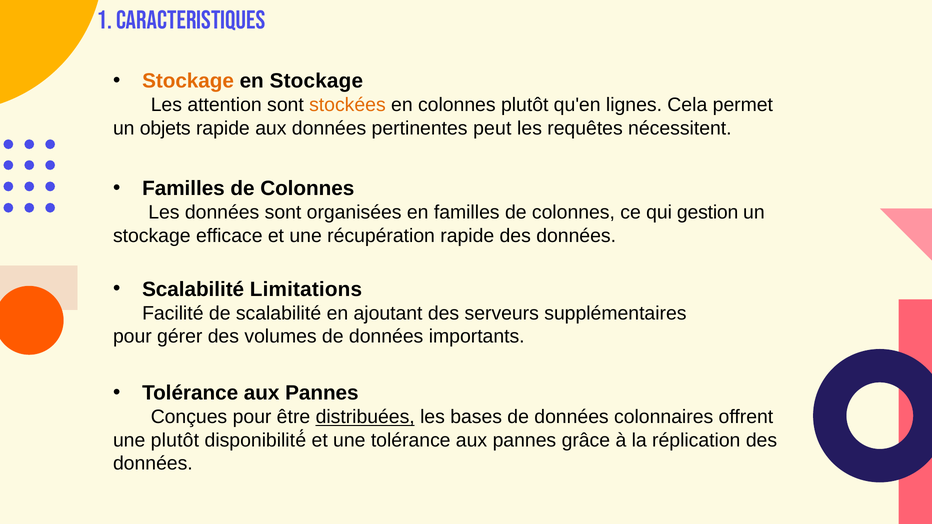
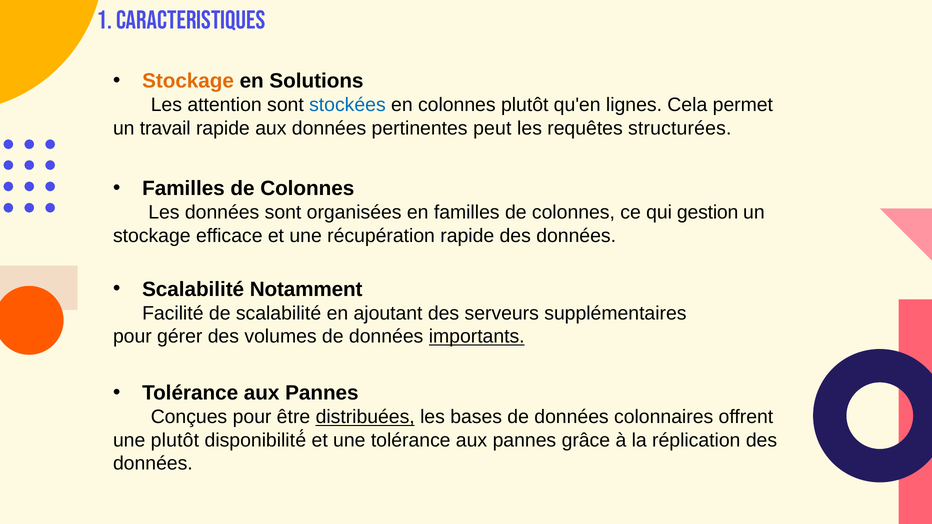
en Stockage: Stockage -> Solutions
stockées colour: orange -> blue
objets: objets -> travail
nécessitent: nécessitent -> structurées
Limitations: Limitations -> Notamment
importants underline: none -> present
